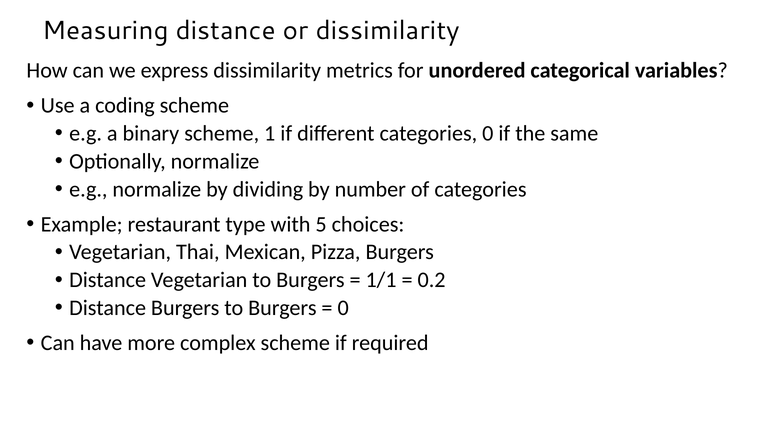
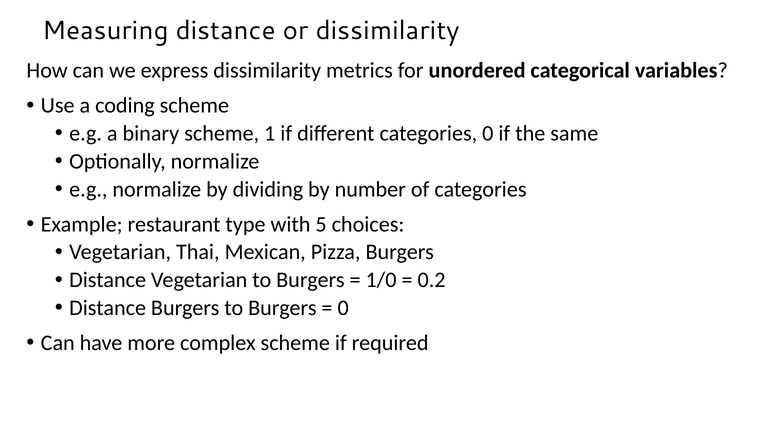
1/1: 1/1 -> 1/0
